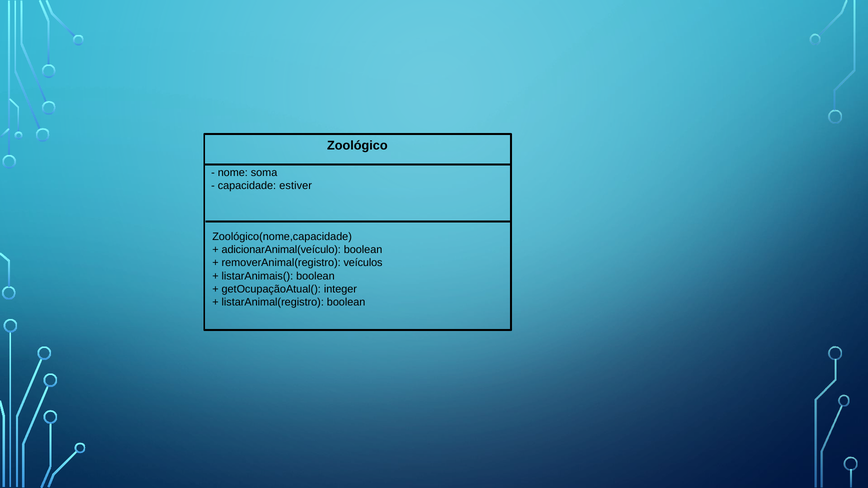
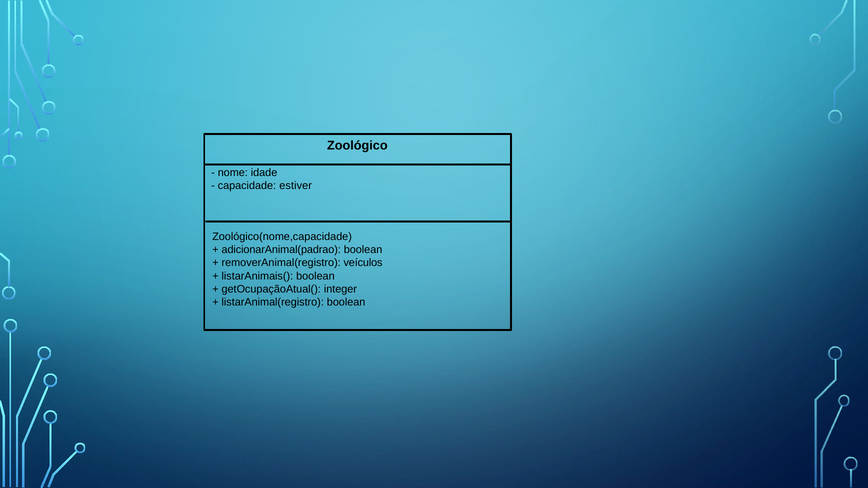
soma: soma -> idade
adicionarAnimal(veículo: adicionarAnimal(veículo -> adicionarAnimal(padrao
